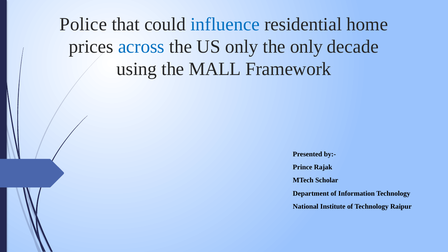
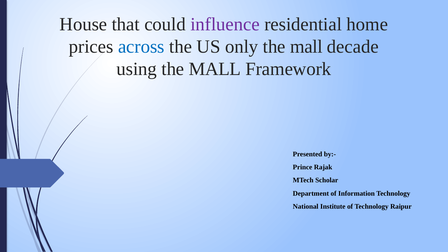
Police: Police -> House
influence colour: blue -> purple
only at (306, 47): only -> mall
